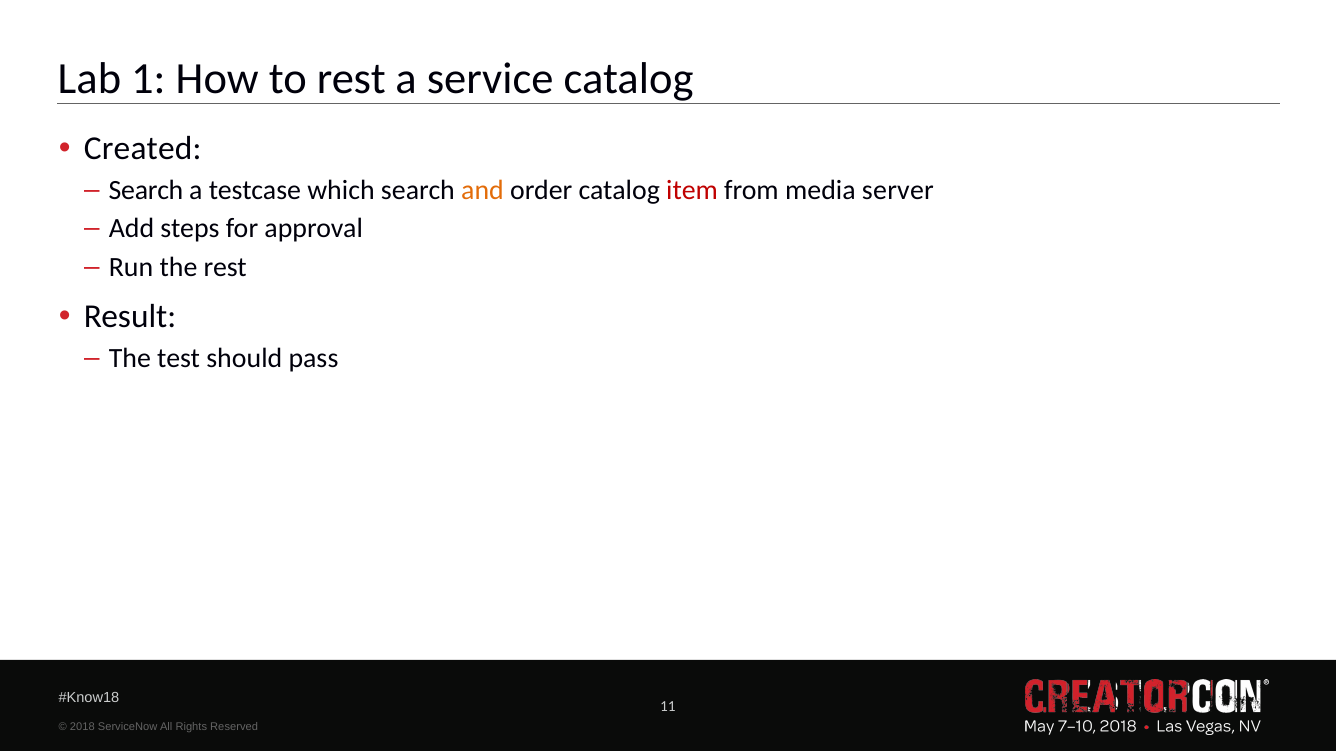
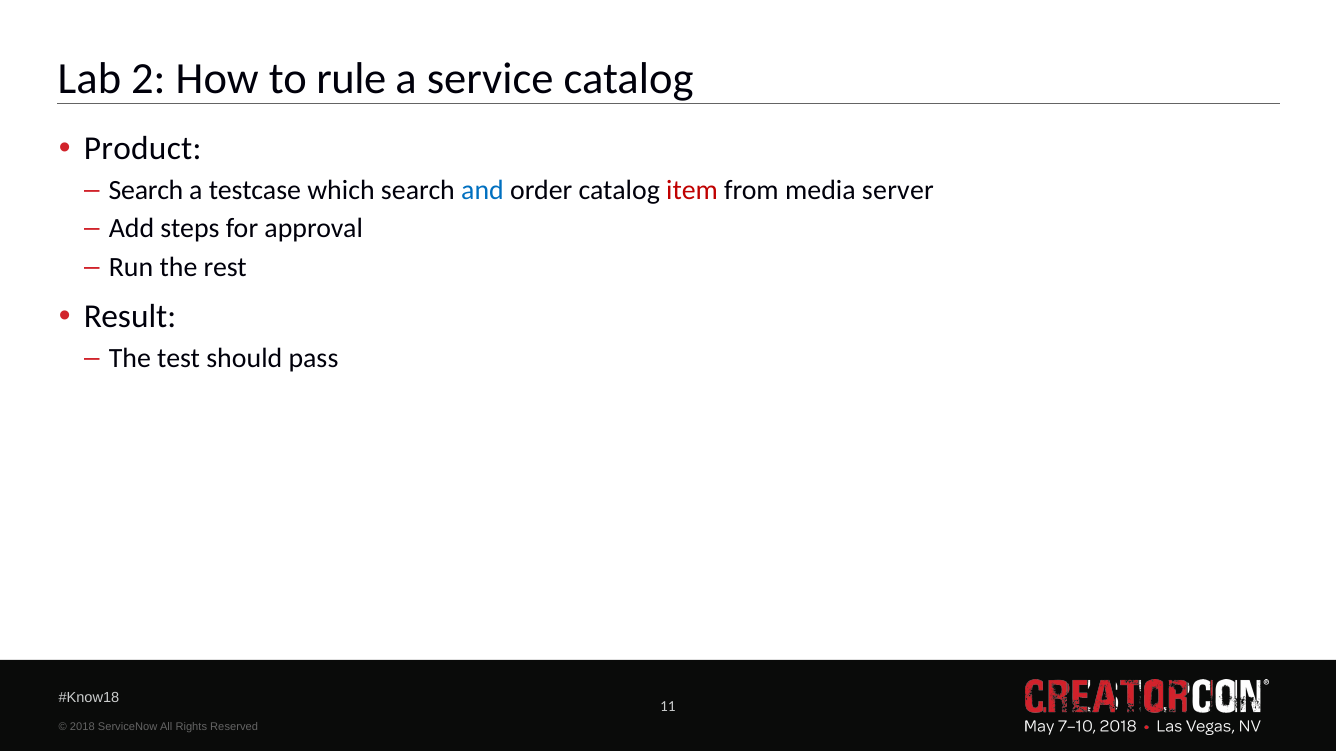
1: 1 -> 2
to rest: rest -> rule
Created: Created -> Product
and colour: orange -> blue
